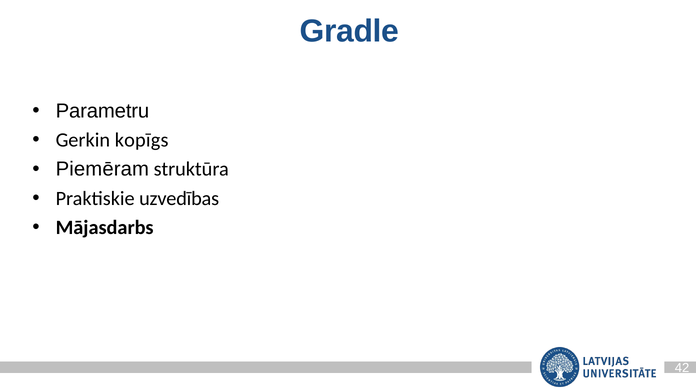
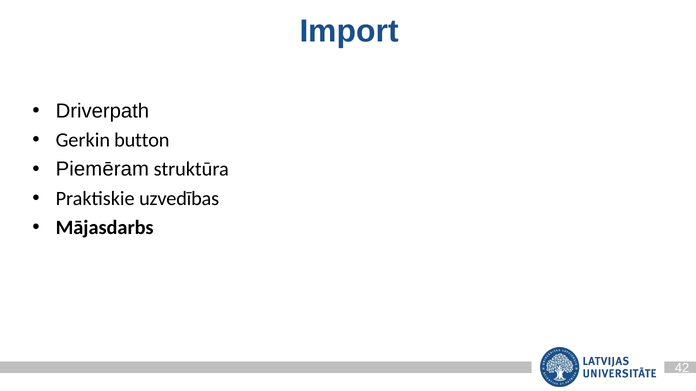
Gradle: Gradle -> Import
Parametru: Parametru -> Driverpath
kopīgs: kopīgs -> button
